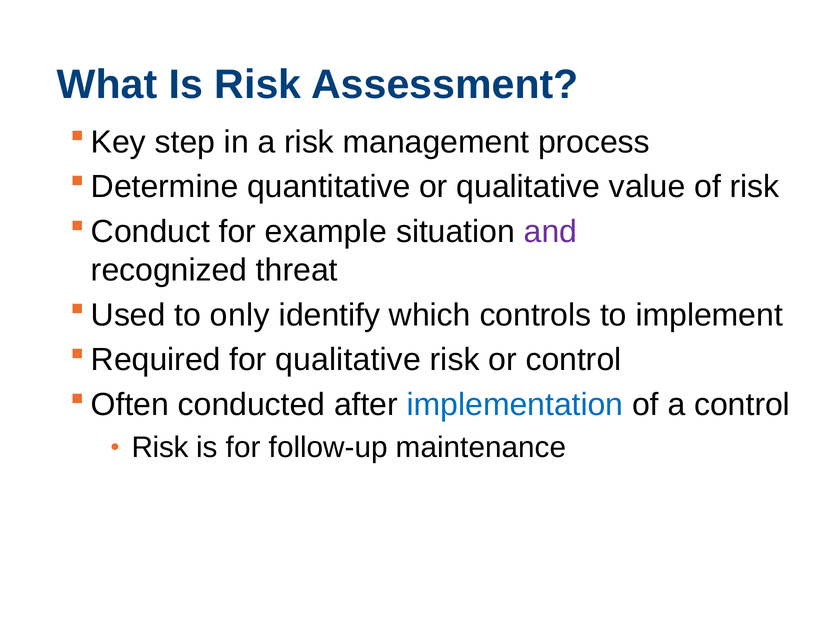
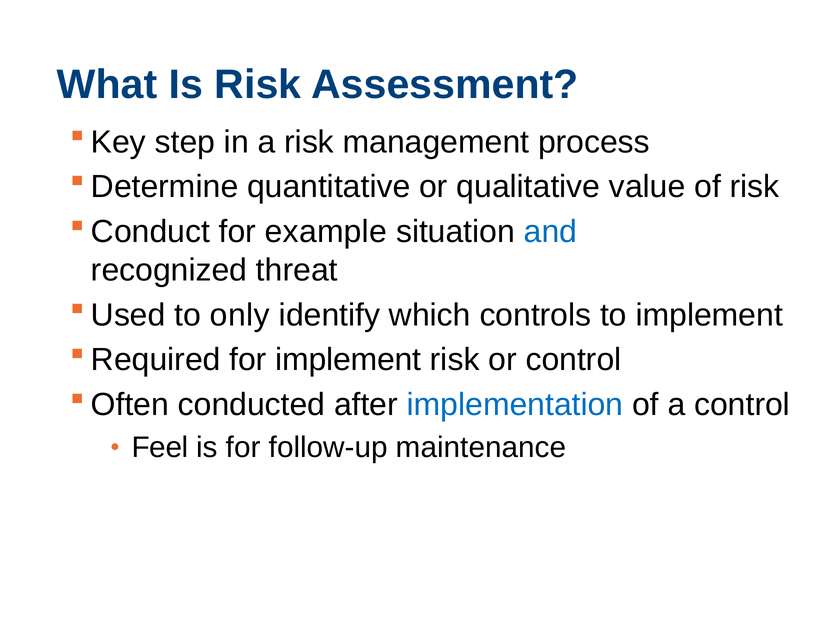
and colour: purple -> blue
for qualitative: qualitative -> implement
Risk at (160, 448): Risk -> Feel
